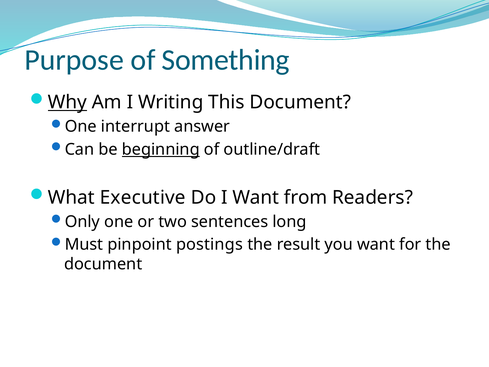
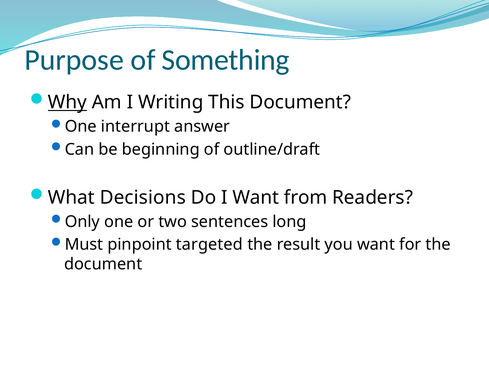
beginning underline: present -> none
Executive: Executive -> Decisions
postings: postings -> targeted
